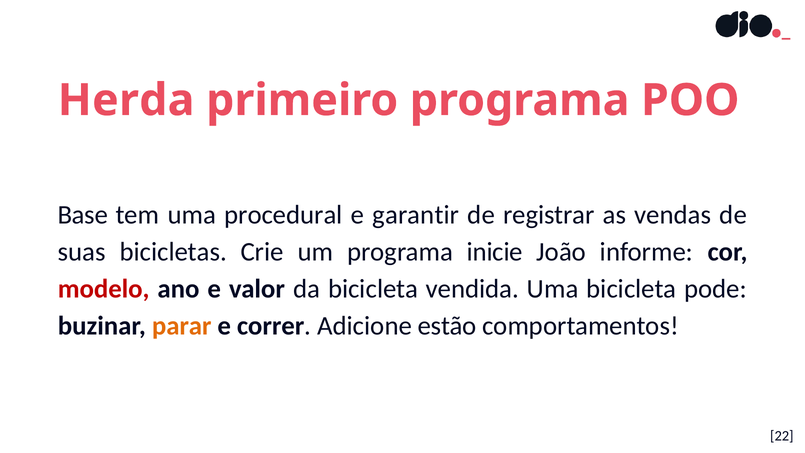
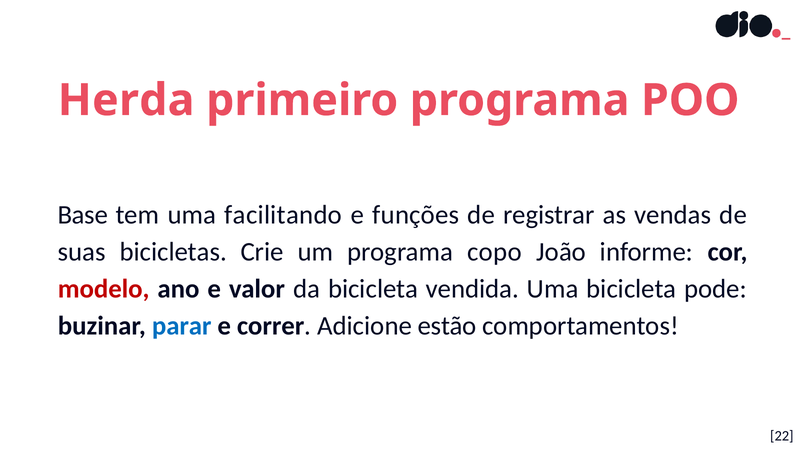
procedural: procedural -> facilitando
garantir: garantir -> funções
inicie: inicie -> copo
parar colour: orange -> blue
